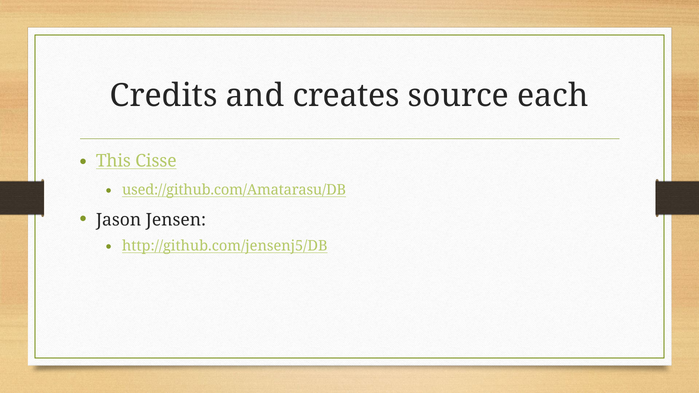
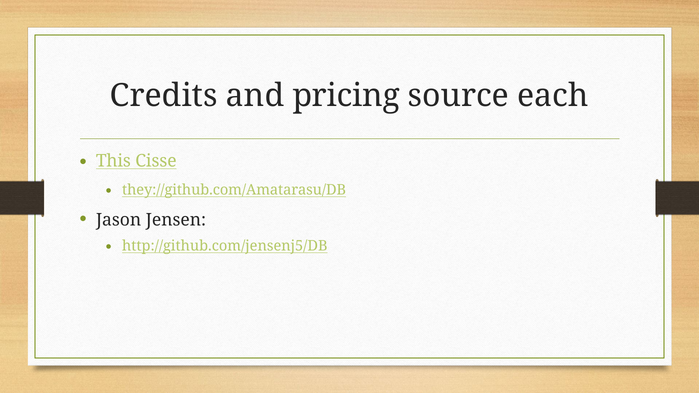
creates: creates -> pricing
used://github.com/Amatarasu/DB: used://github.com/Amatarasu/DB -> they://github.com/Amatarasu/DB
